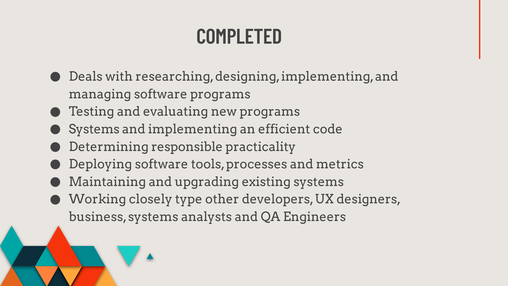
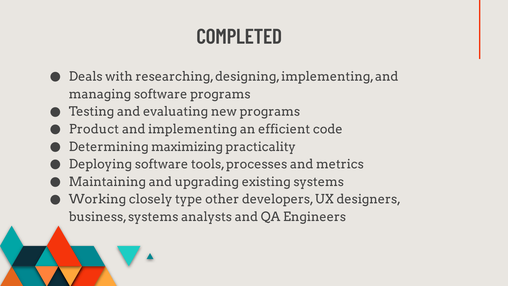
Systems at (94, 129): Systems -> Product
responsible: responsible -> maximizing
